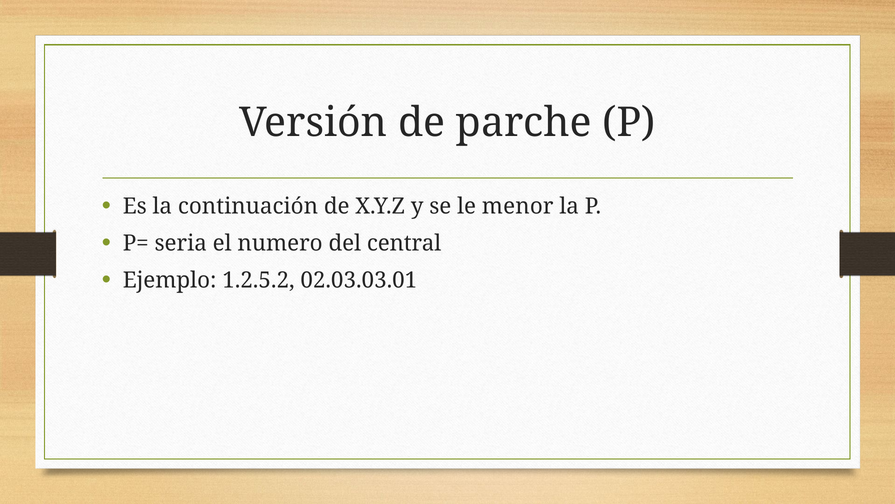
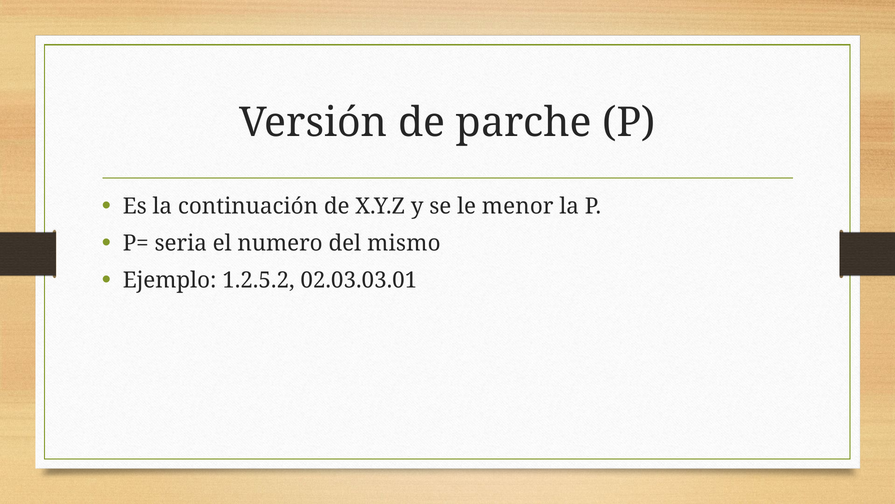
central: central -> mismo
